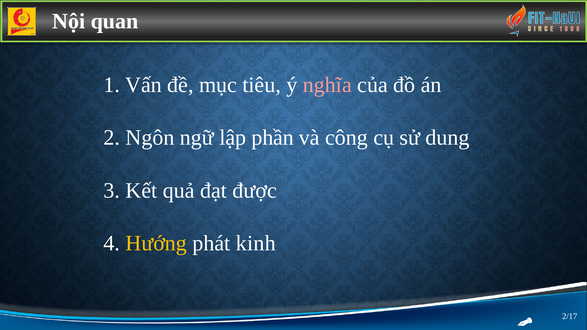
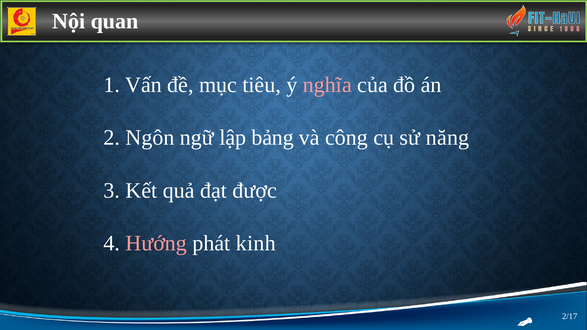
phần: phần -> bảng
dung: dung -> năng
Hướng colour: yellow -> pink
